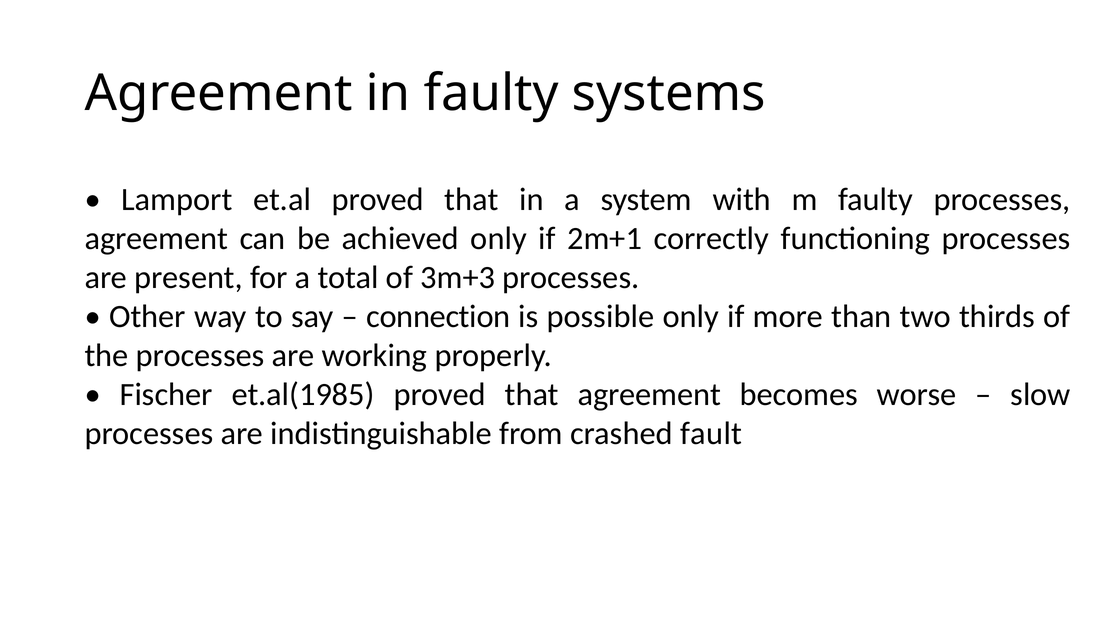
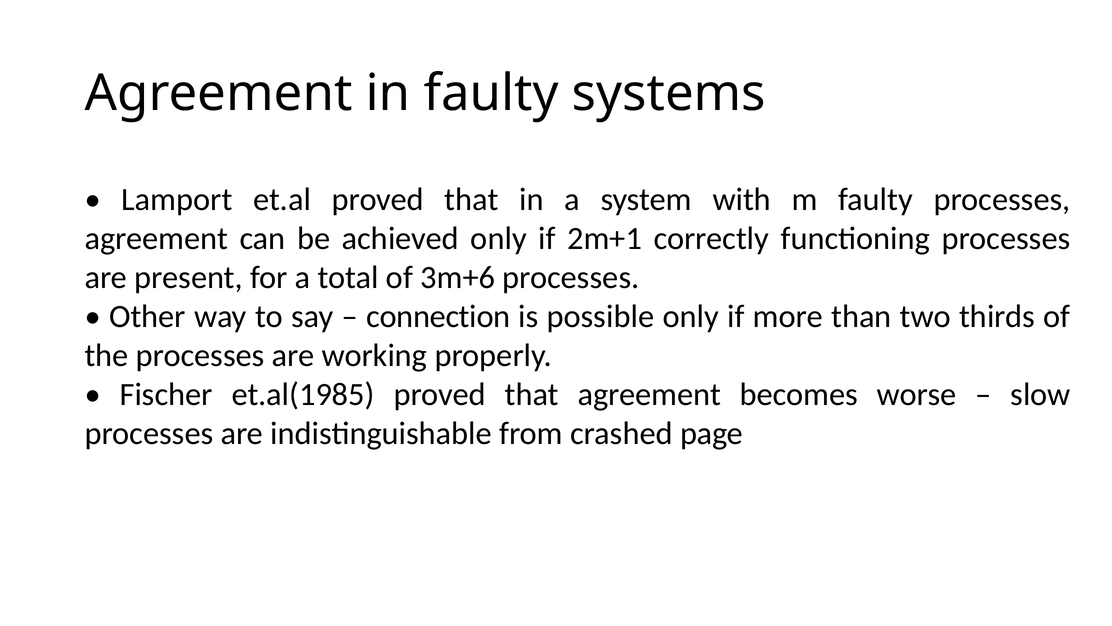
3m+3: 3m+3 -> 3m+6
fault: fault -> page
